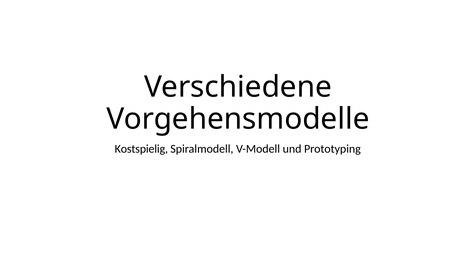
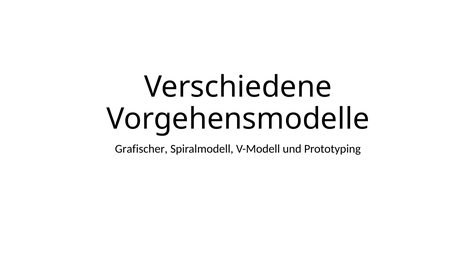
Kostspielig: Kostspielig -> Grafischer
